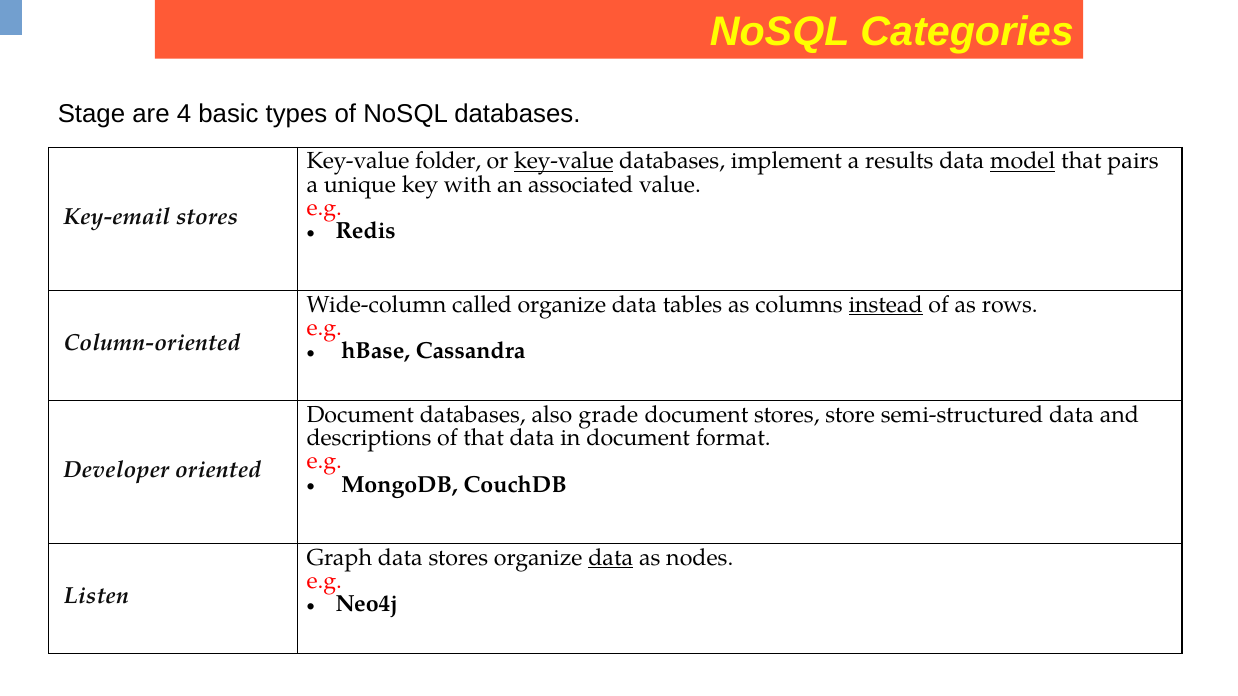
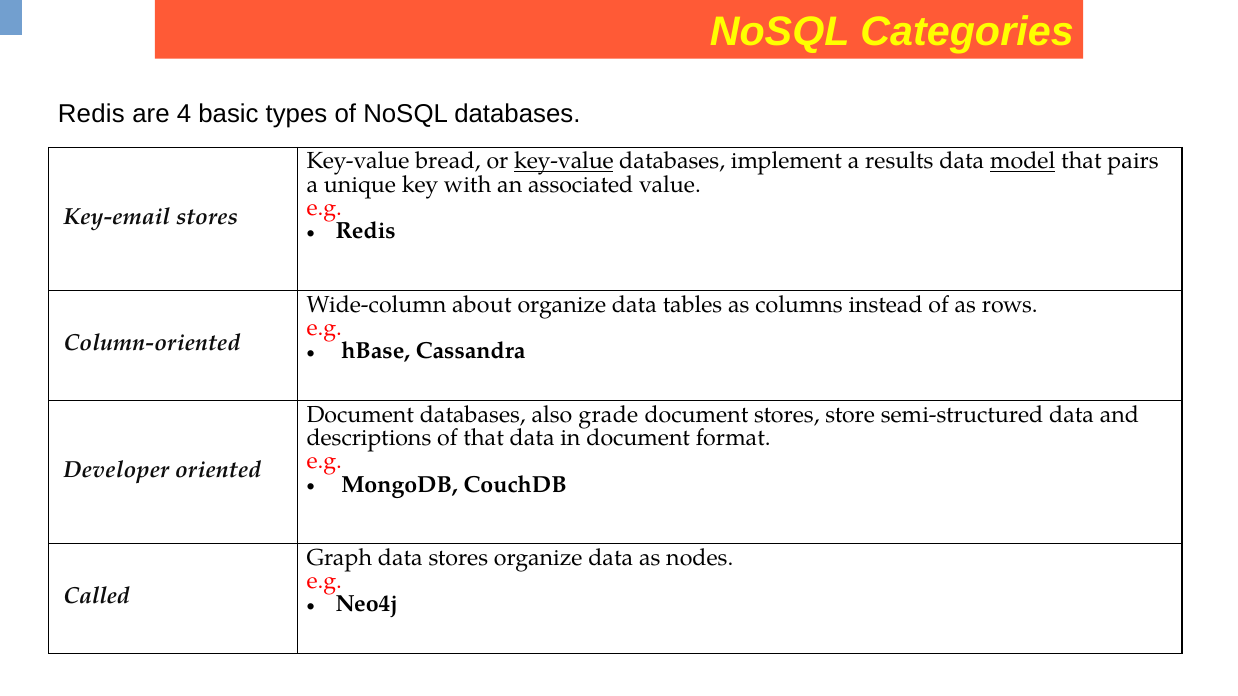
Stage at (91, 114): Stage -> Redis
folder: folder -> bread
called: called -> about
instead underline: present -> none
data at (611, 558) underline: present -> none
Listen: Listen -> Called
